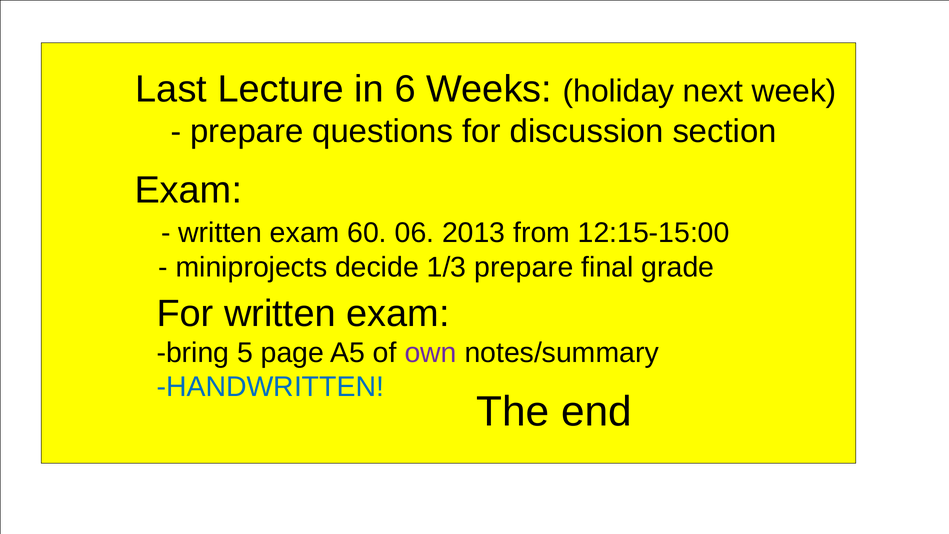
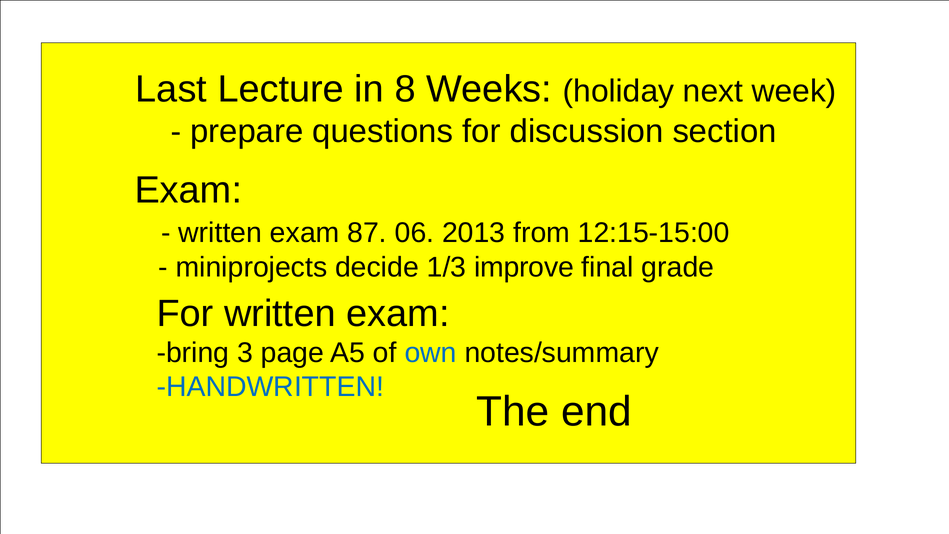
6: 6 -> 8
60: 60 -> 87
1/3 prepare: prepare -> improve
5: 5 -> 3
own colour: purple -> blue
